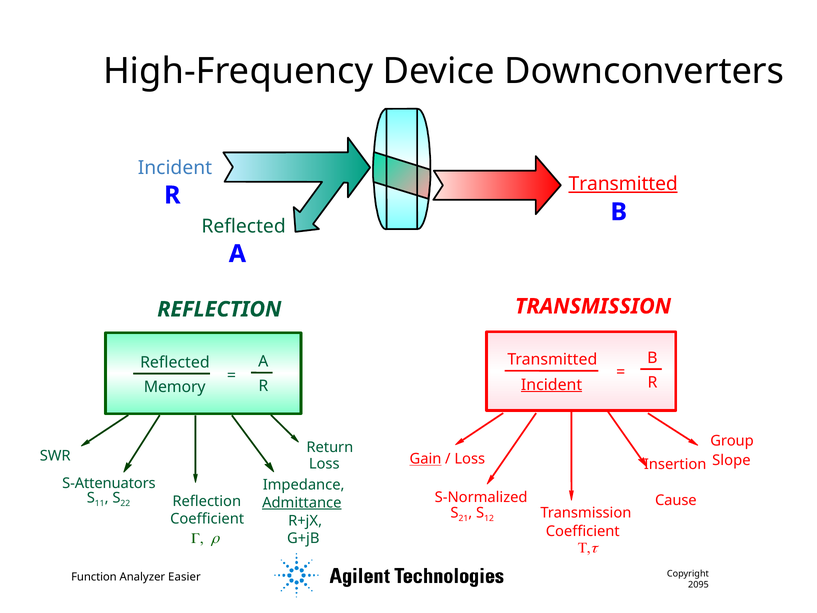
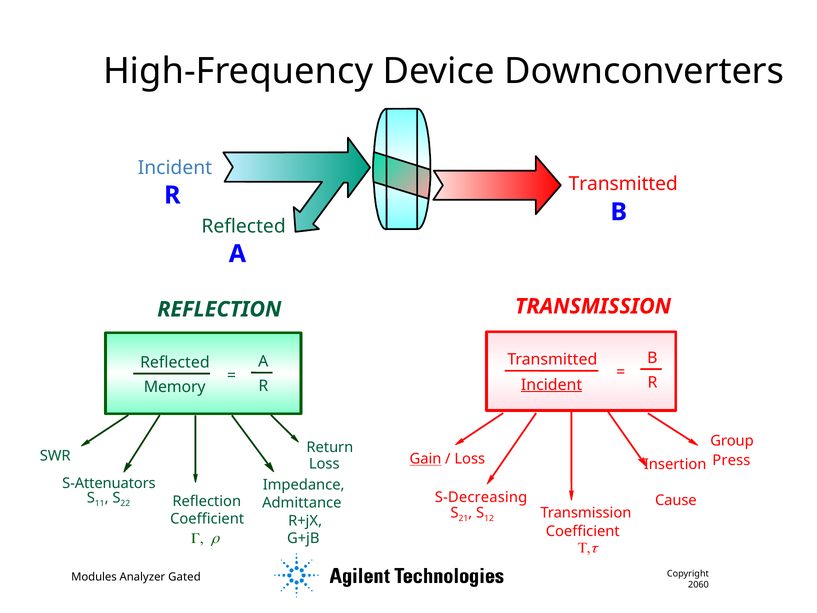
Transmitted at (623, 184) underline: present -> none
Slope: Slope -> Press
S-Normalized: S-Normalized -> S-Decreasing
Admittance underline: present -> none
Function: Function -> Modules
Easier: Easier -> Gated
2095: 2095 -> 2060
